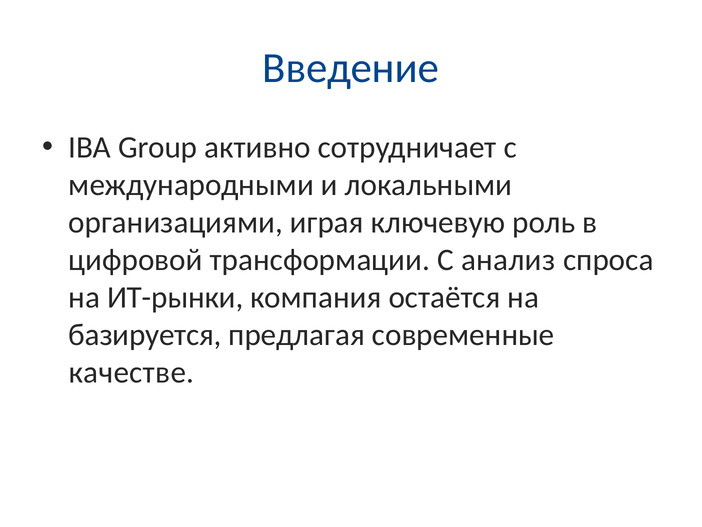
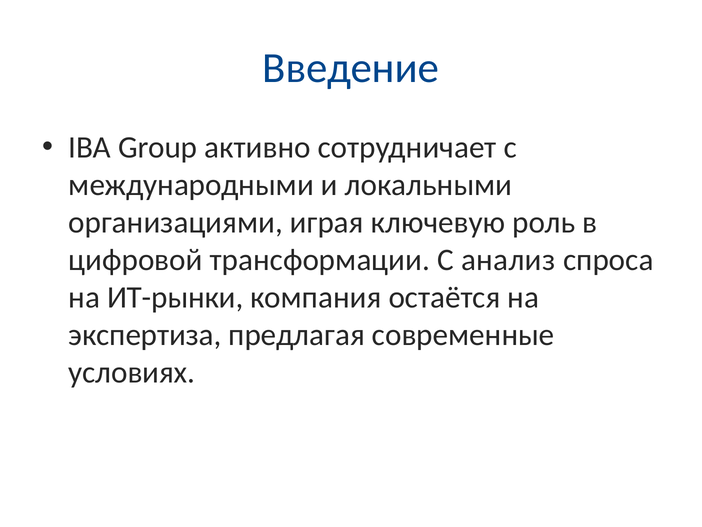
базируется: базируется -> экспертиза
качестве: качестве -> условиях
